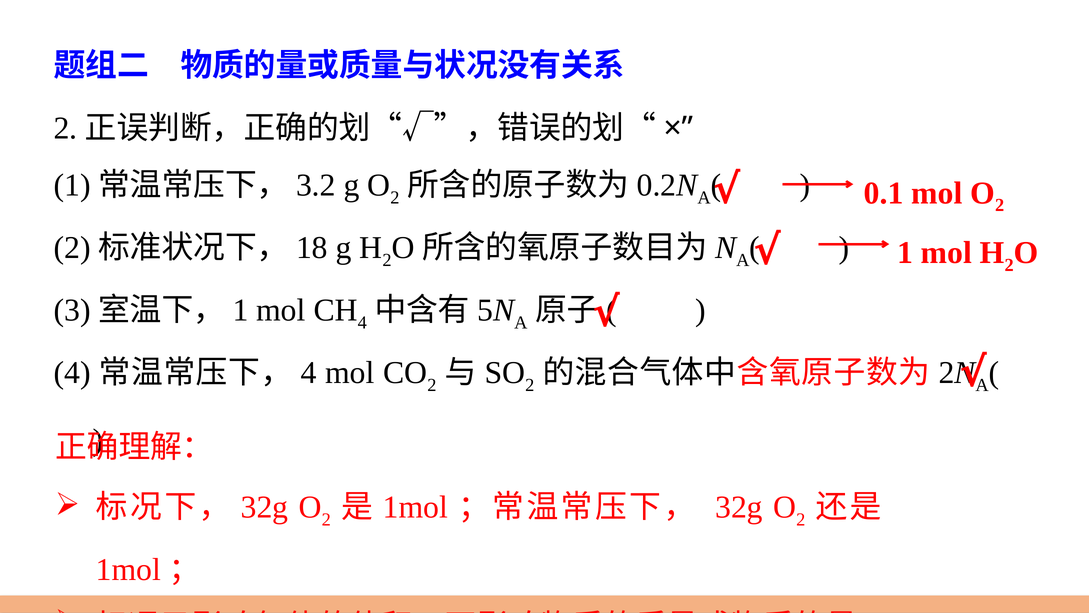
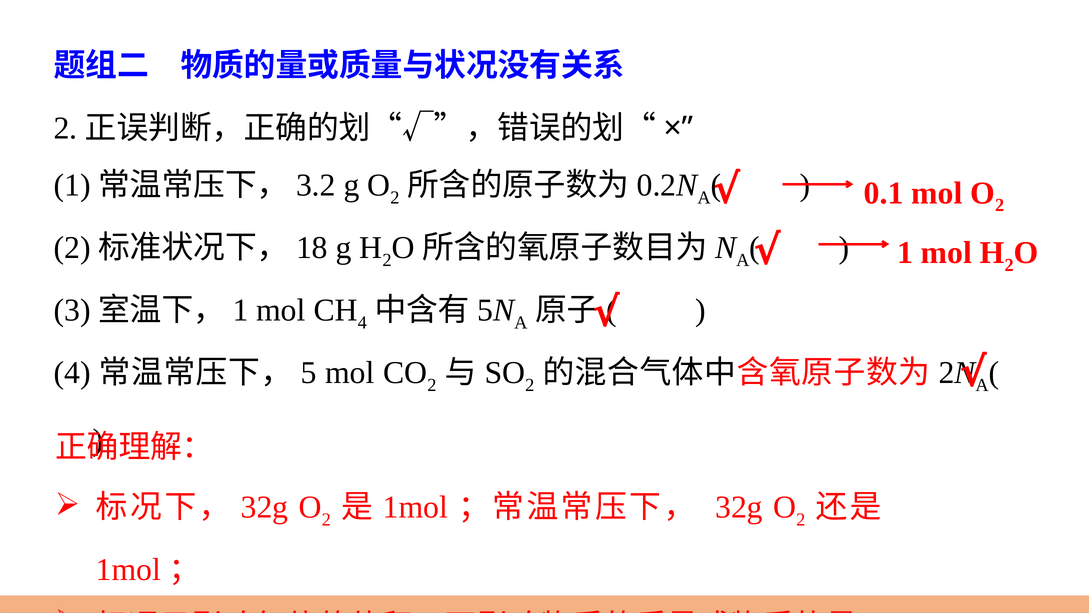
4 at (309, 373): 4 -> 5
